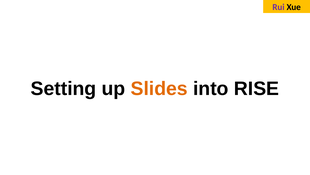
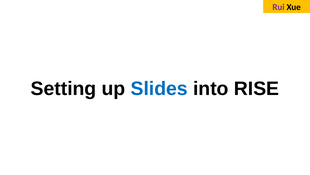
Slides colour: orange -> blue
